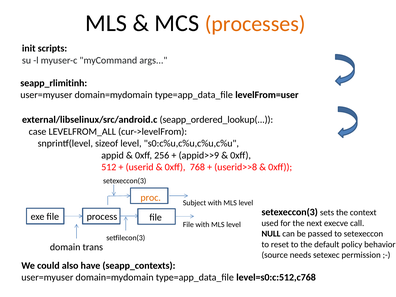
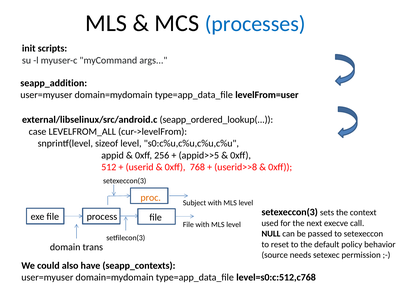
processes colour: orange -> blue
seapp_rlimitinh: seapp_rlimitinh -> seapp_addition
appid>>9: appid>>9 -> appid>>5
